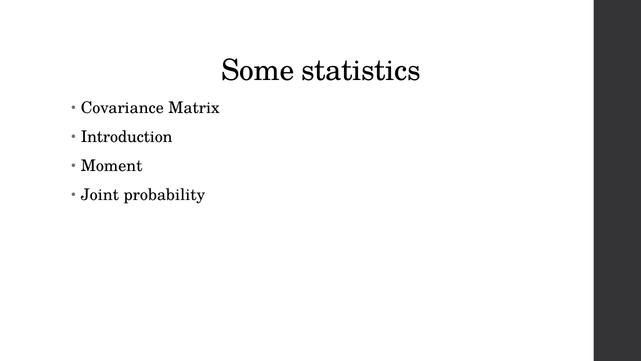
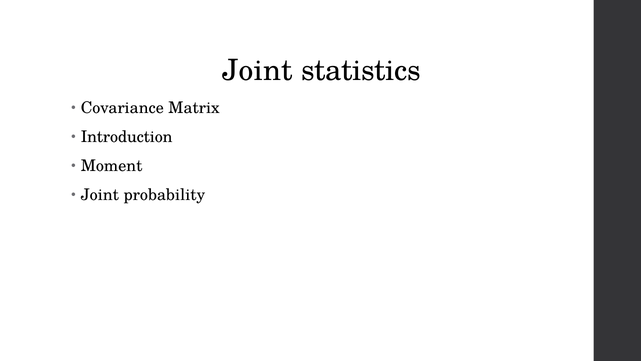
Some at (258, 70): Some -> Joint
